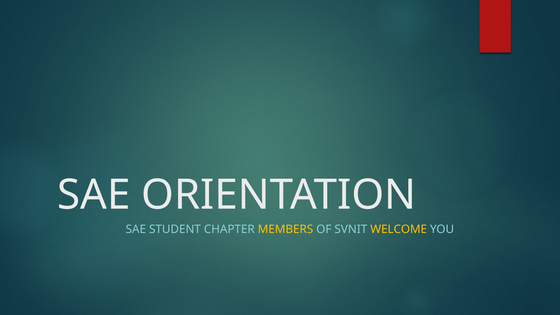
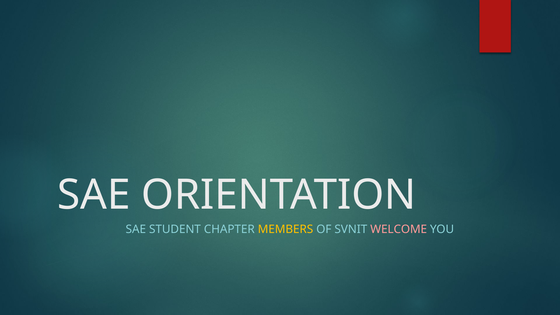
WELCOME colour: yellow -> pink
